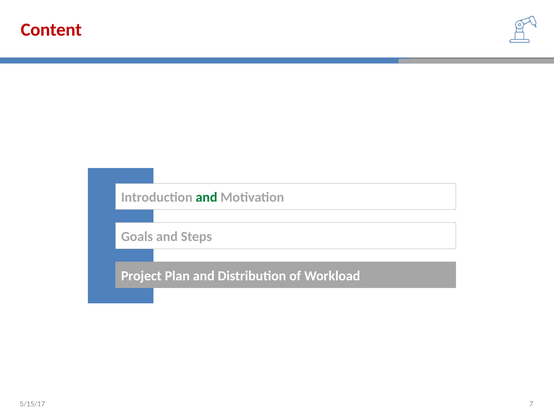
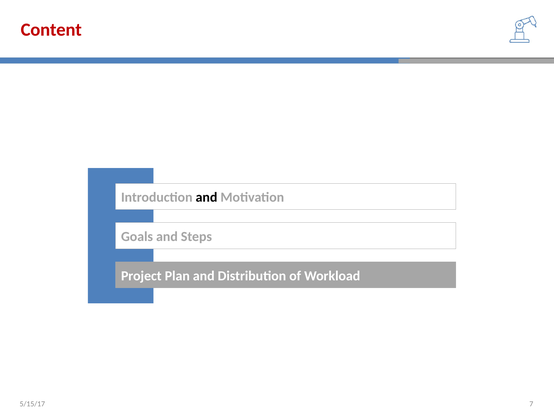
and at (207, 198) colour: green -> black
